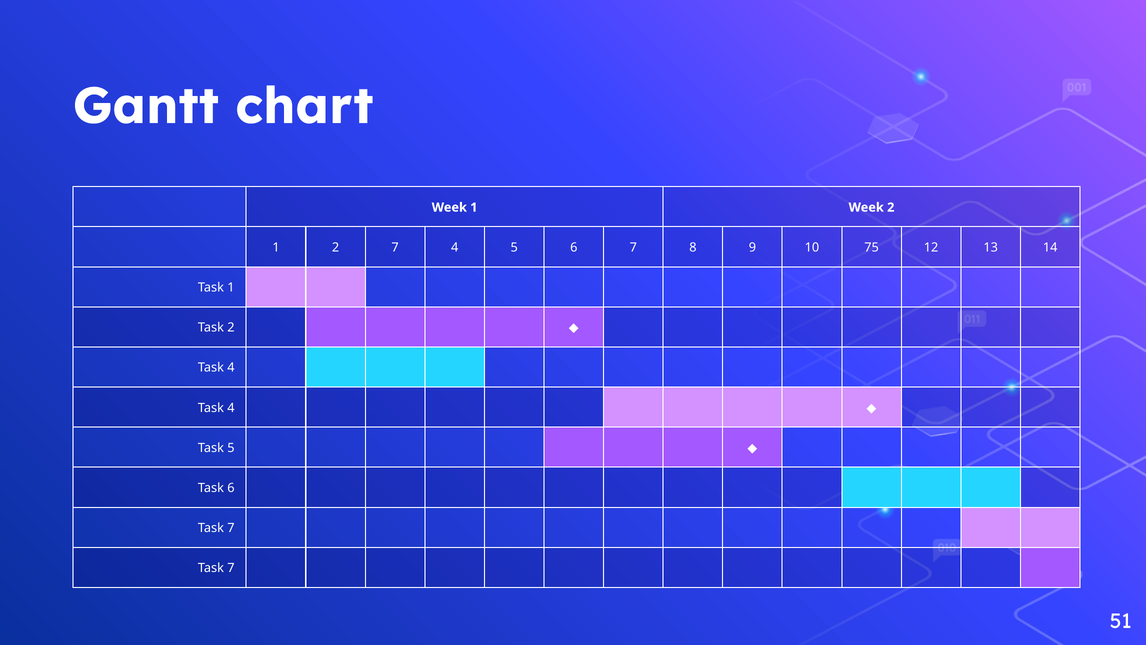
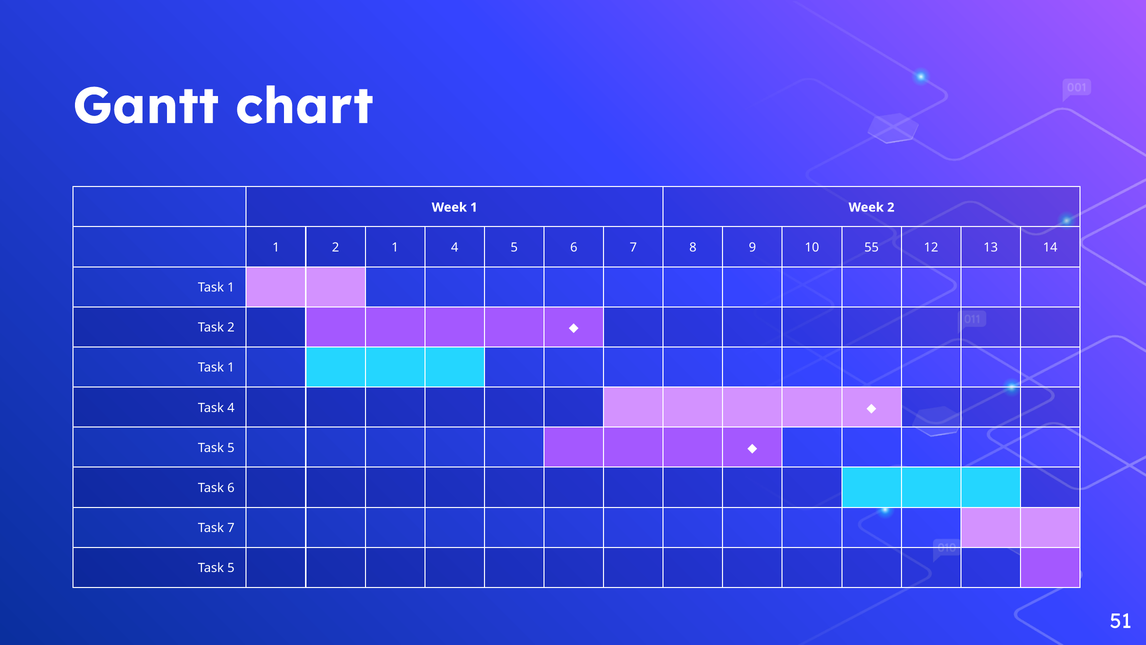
1 2 7: 7 -> 1
75: 75 -> 55
4 at (231, 368): 4 -> 1
7 at (231, 568): 7 -> 5
